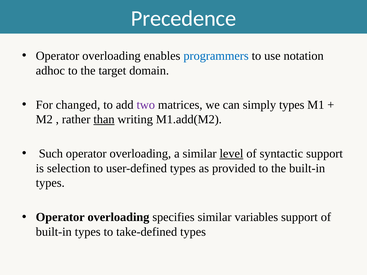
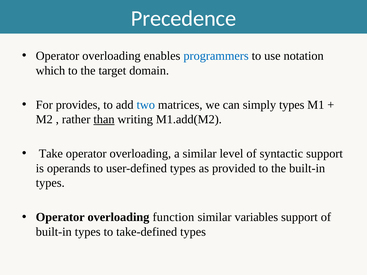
adhoc: adhoc -> which
changed: changed -> provides
two colour: purple -> blue
Such: Such -> Take
level underline: present -> none
selection: selection -> operands
specifies: specifies -> function
